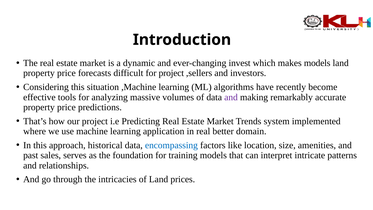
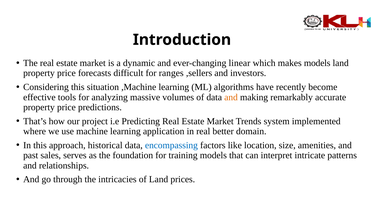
invest: invest -> linear
for project: project -> ranges
and at (231, 97) colour: purple -> orange
